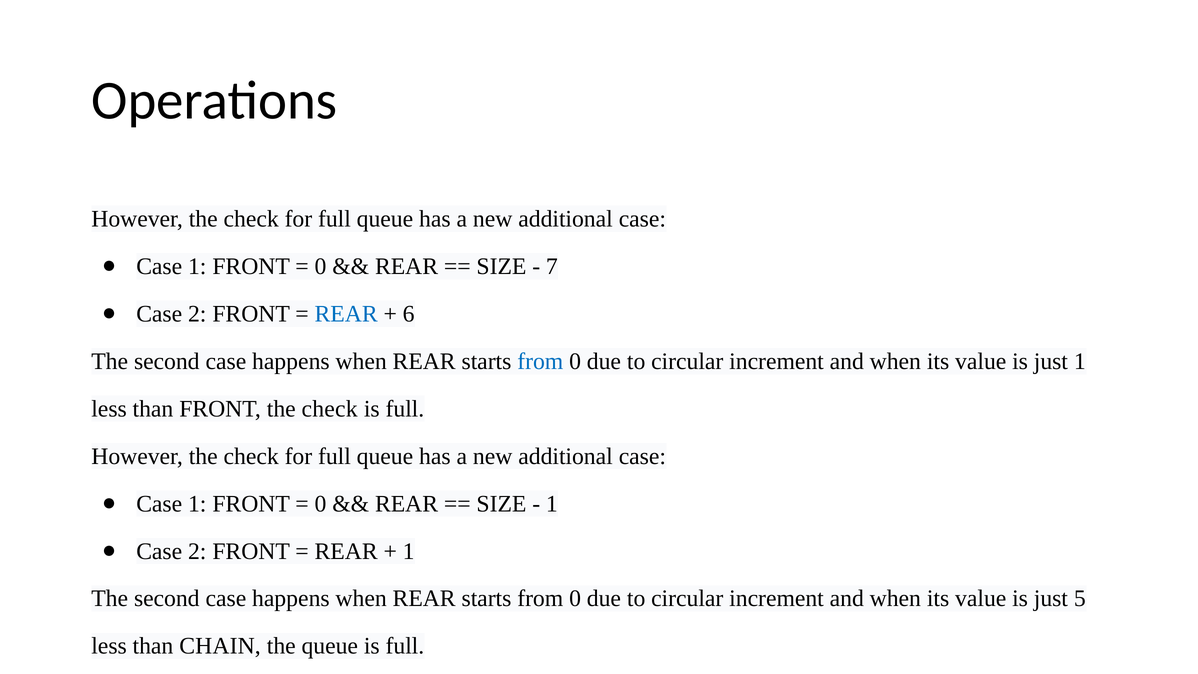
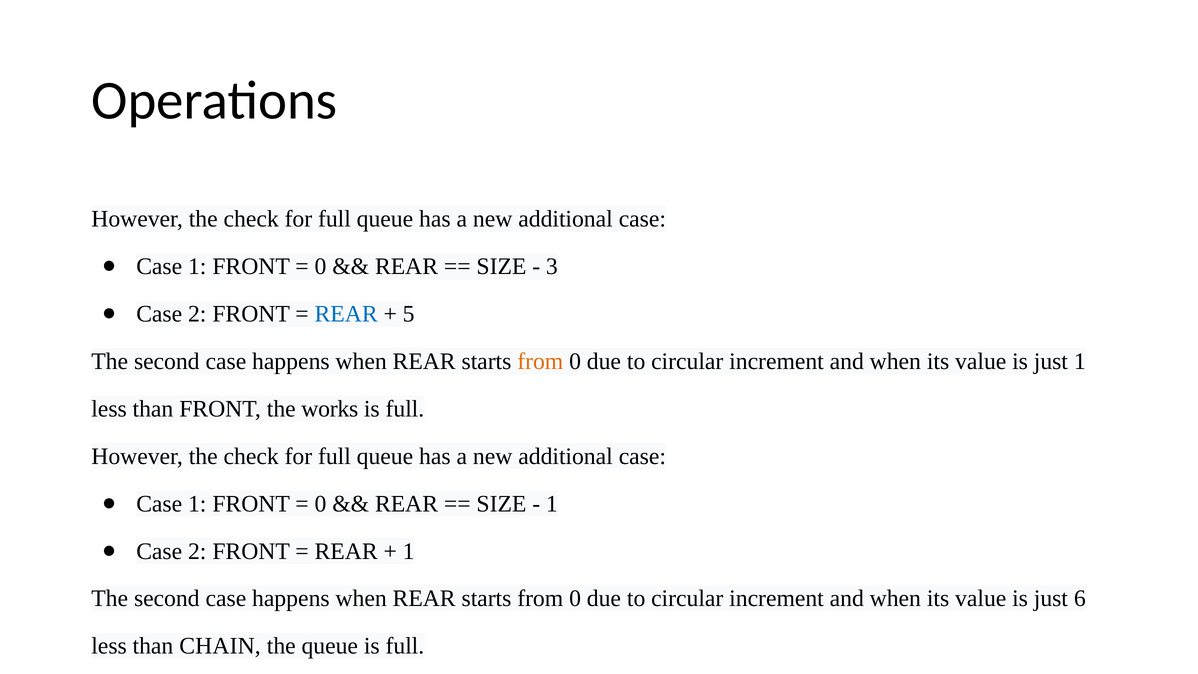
7: 7 -> 3
6: 6 -> 5
from at (540, 361) colour: blue -> orange
FRONT the check: check -> works
5: 5 -> 6
